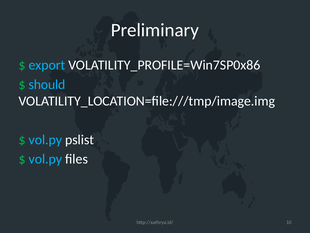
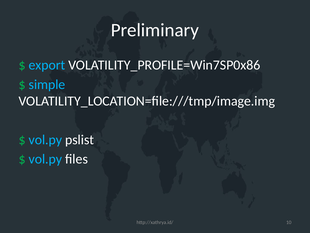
should: should -> simple
